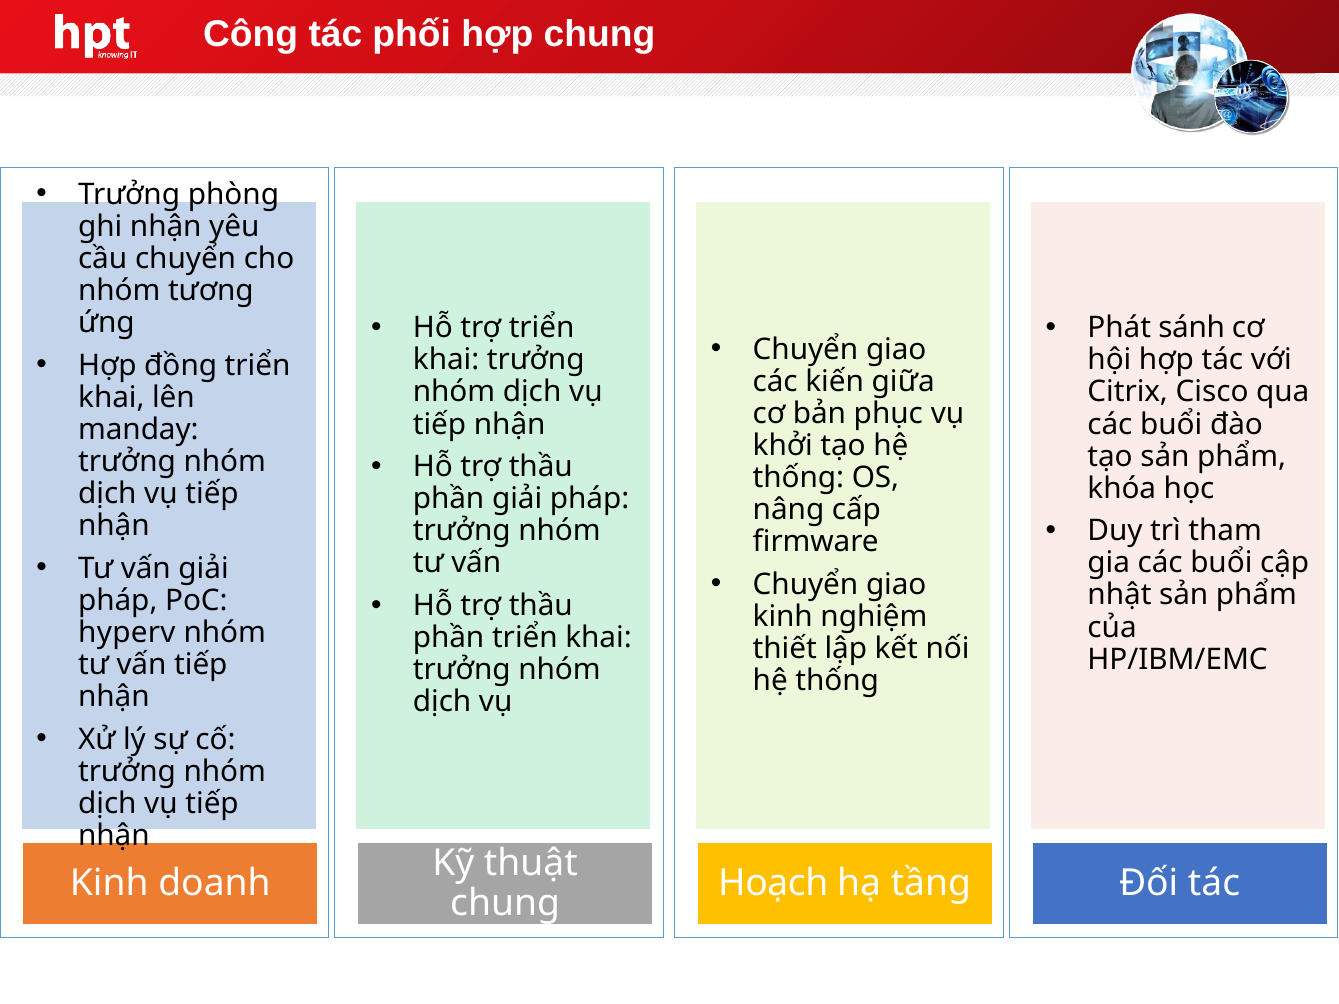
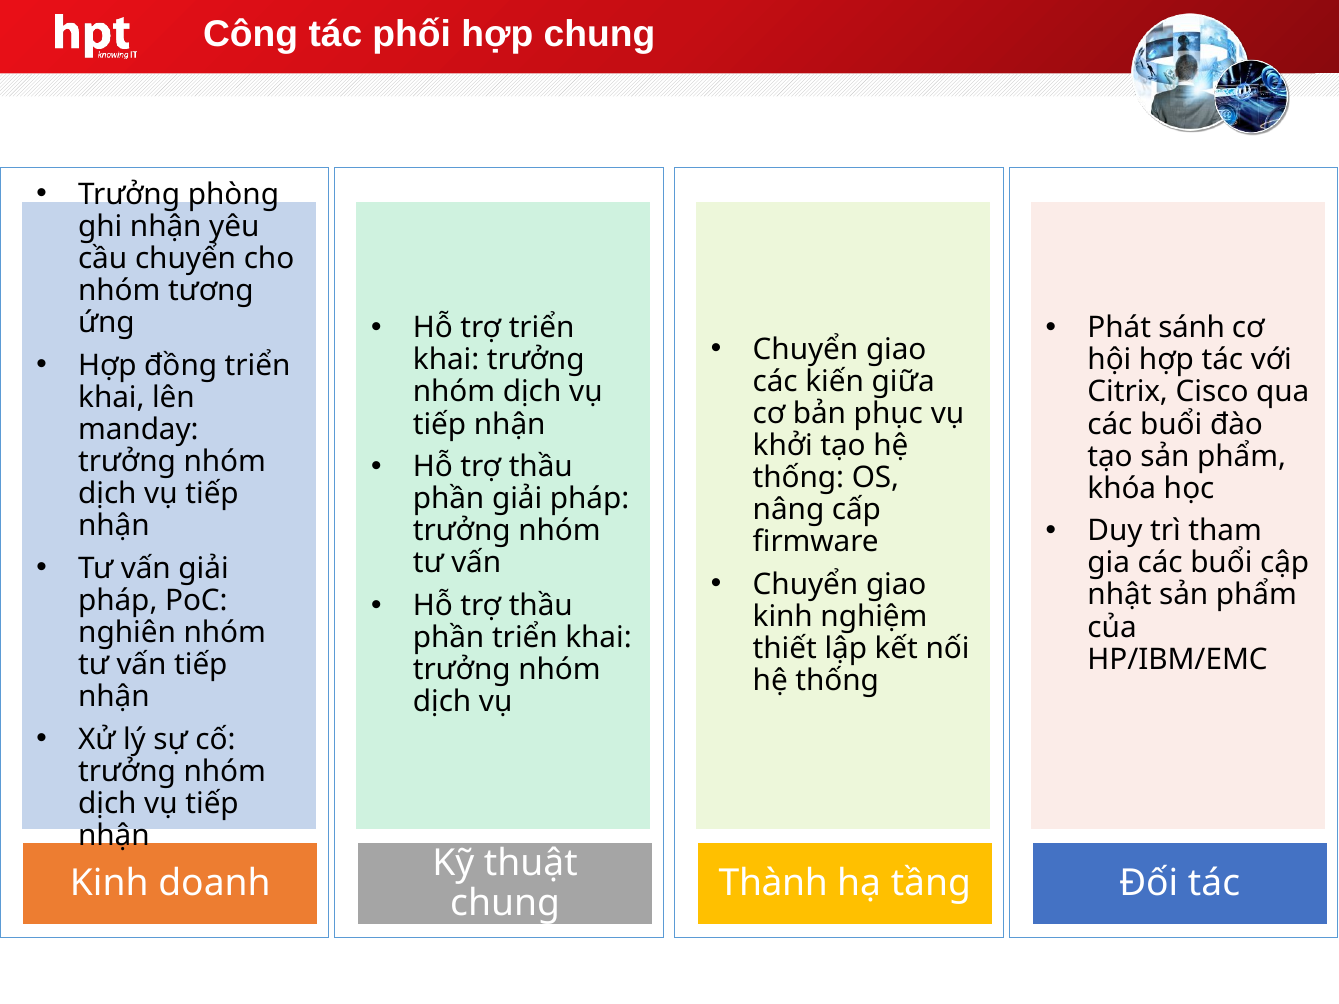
hyperv: hyperv -> nghiên
Hoạch: Hoạch -> Thành
